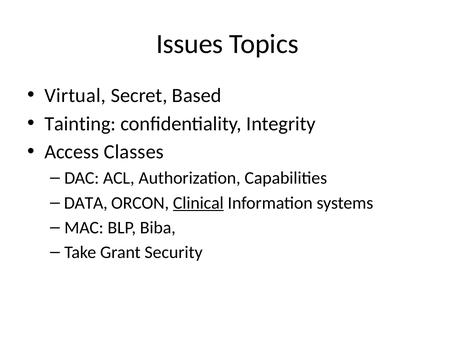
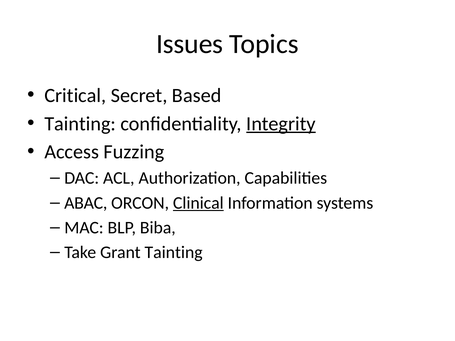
Virtual: Virtual -> Critical
Integrity underline: none -> present
Classes: Classes -> Fuzzing
DATA: DATA -> ABAC
Grant Security: Security -> Tainting
